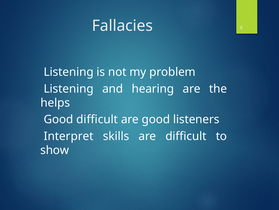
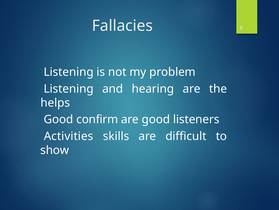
Good difficult: difficult -> confirm
Interpret: Interpret -> Activities
